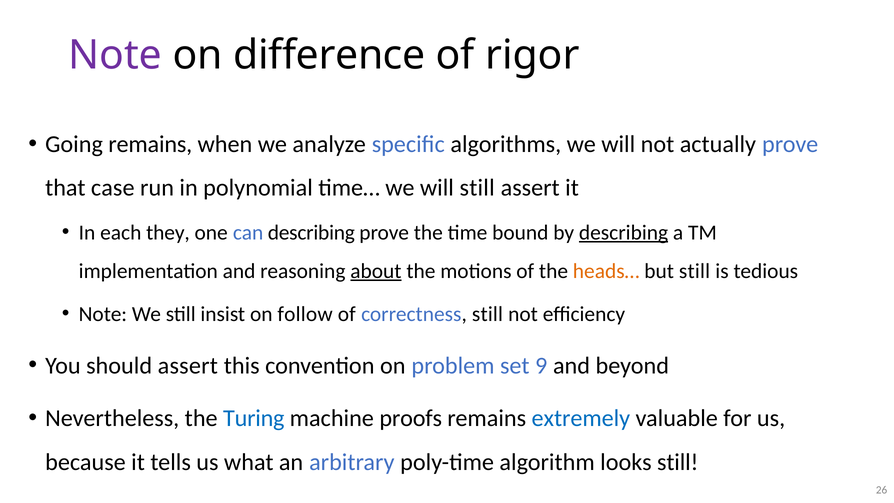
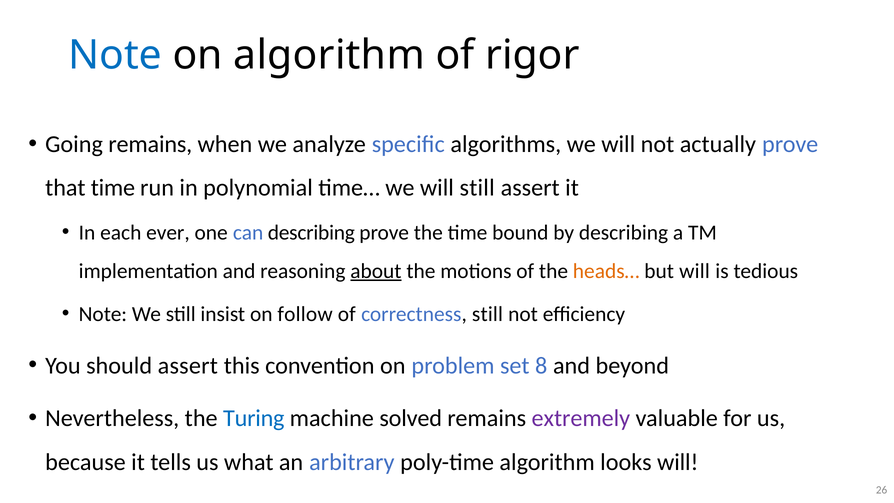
Note at (115, 55) colour: purple -> blue
on difference: difference -> algorithm
that case: case -> time
they: they -> ever
describing at (624, 232) underline: present -> none
but still: still -> will
9: 9 -> 8
proofs: proofs -> solved
extremely colour: blue -> purple
looks still: still -> will
